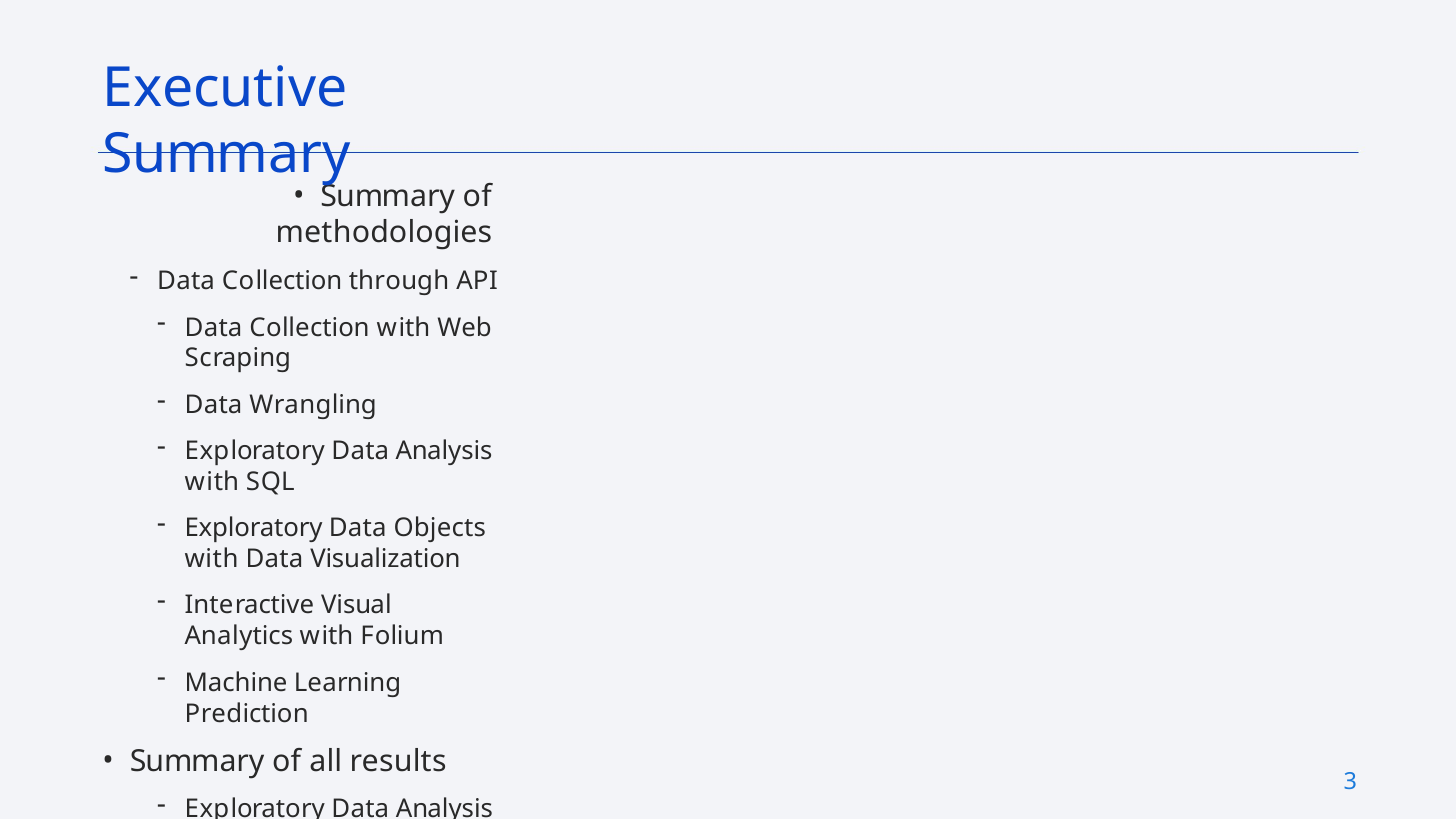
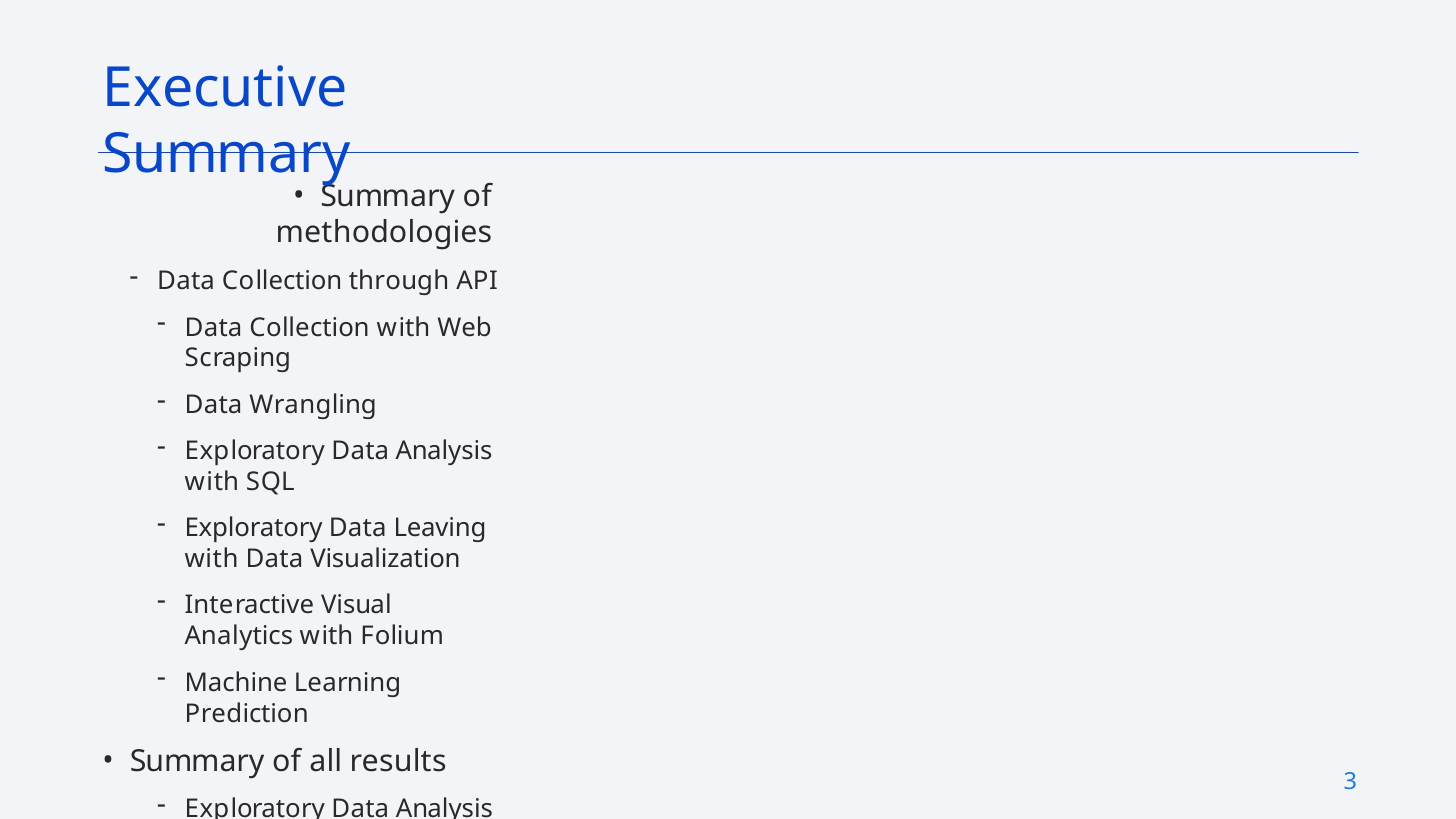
Objects: Objects -> Leaving
